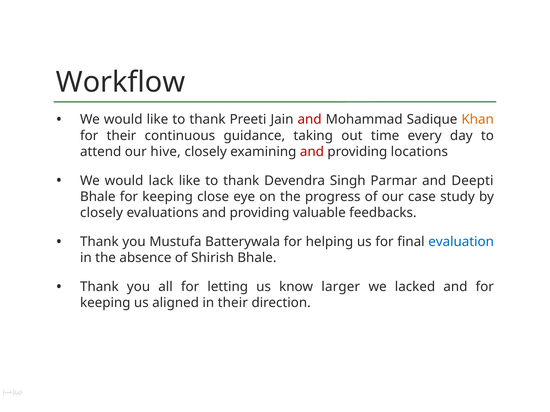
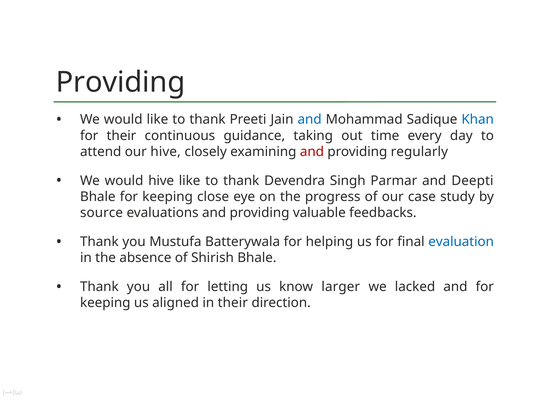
Workflow at (121, 82): Workflow -> Providing
and at (310, 120) colour: red -> blue
Khan colour: orange -> blue
locations: locations -> regularly
would lack: lack -> hive
closely at (102, 213): closely -> source
